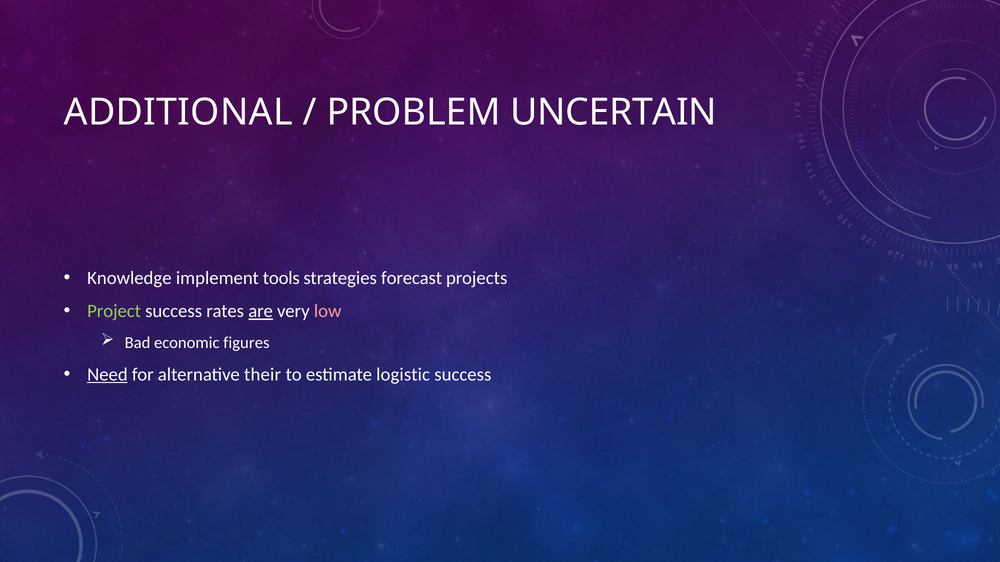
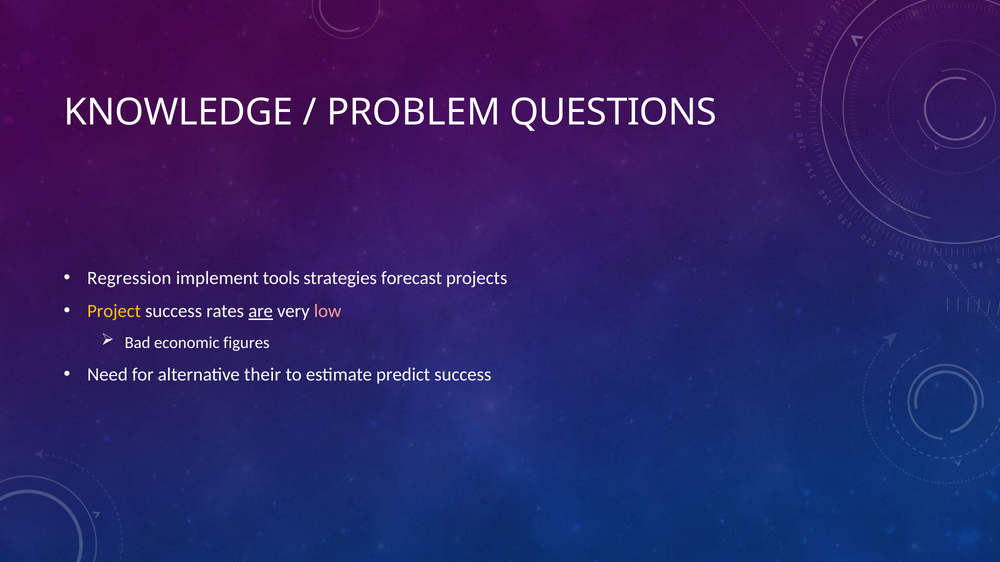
ADDITIONAL: ADDITIONAL -> KNOWLEDGE
UNCERTAIN: UNCERTAIN -> QUESTIONS
Knowledge: Knowledge -> Regression
Project colour: light green -> yellow
Need underline: present -> none
logistic: logistic -> predict
